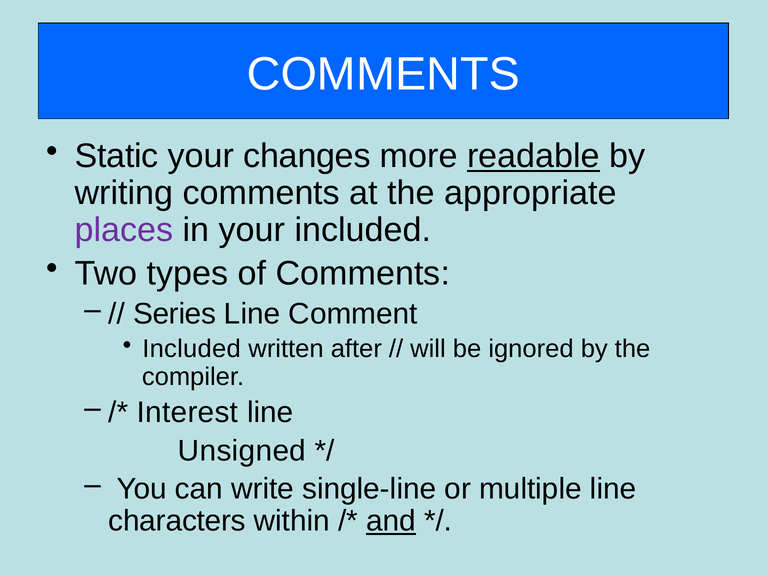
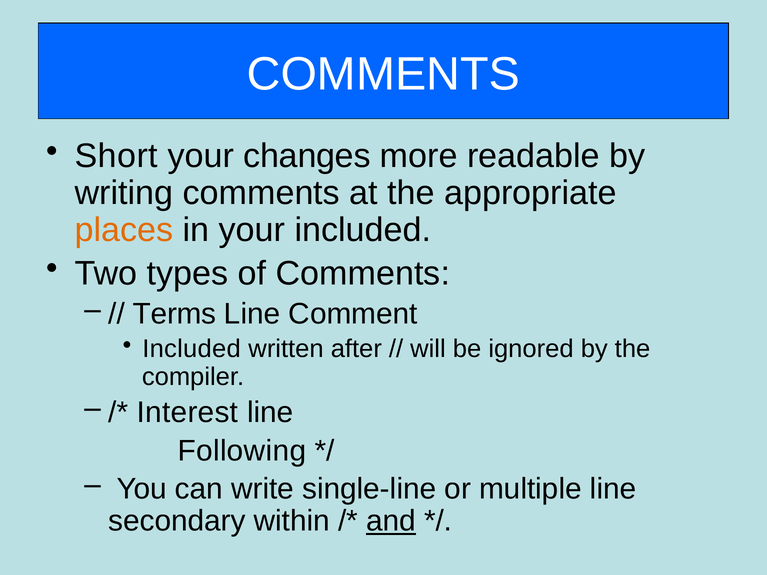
Static: Static -> Short
readable underline: present -> none
places colour: purple -> orange
Series: Series -> Terms
Unsigned: Unsigned -> Following
characters: characters -> secondary
